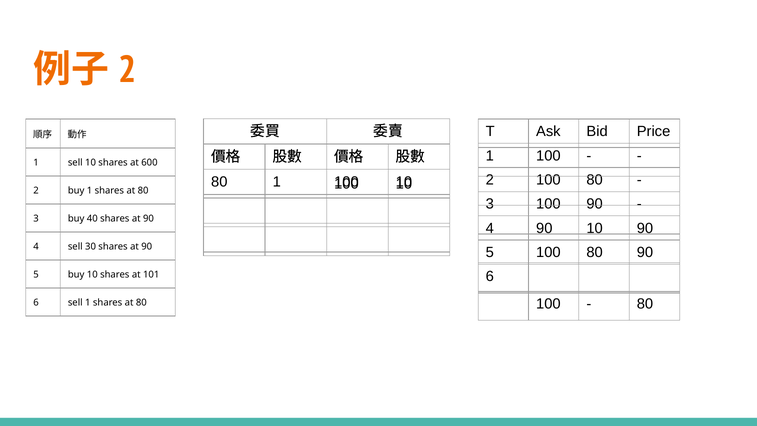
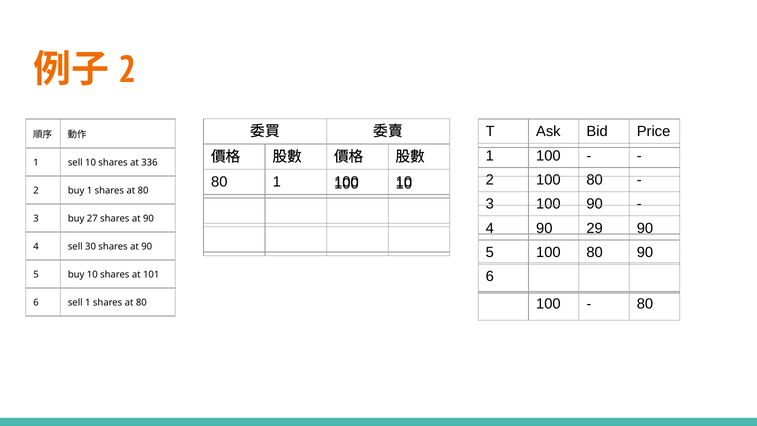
600: 600 -> 336
40: 40 -> 27
90 10: 10 -> 29
